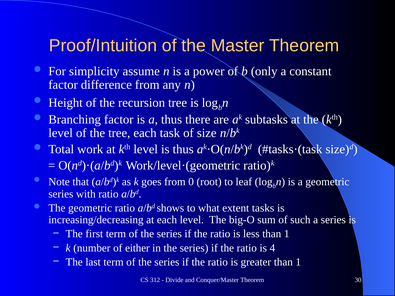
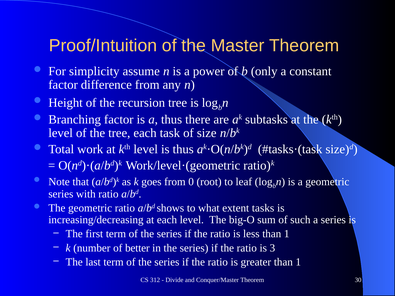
either: either -> better
4: 4 -> 3
